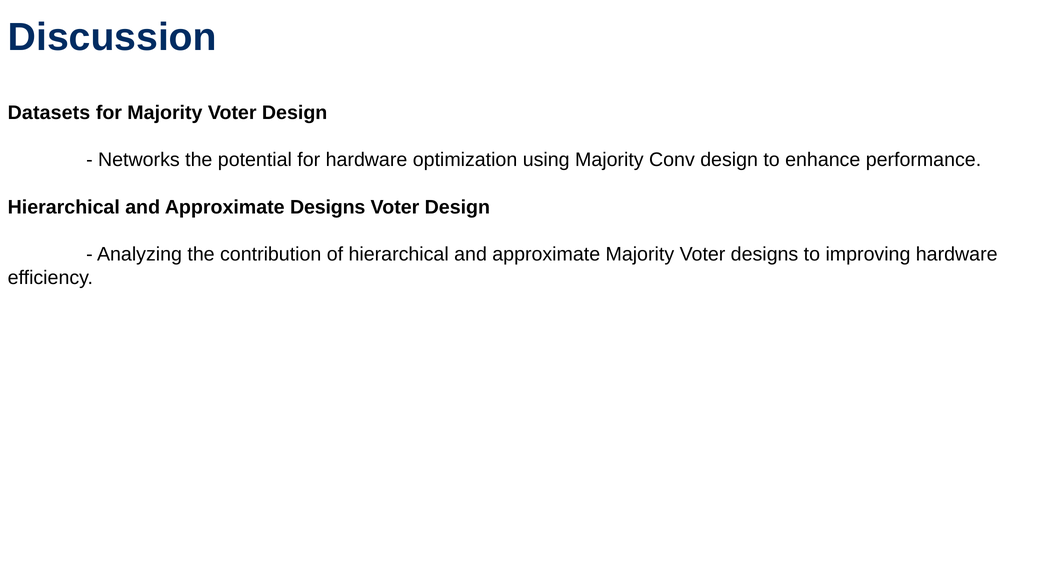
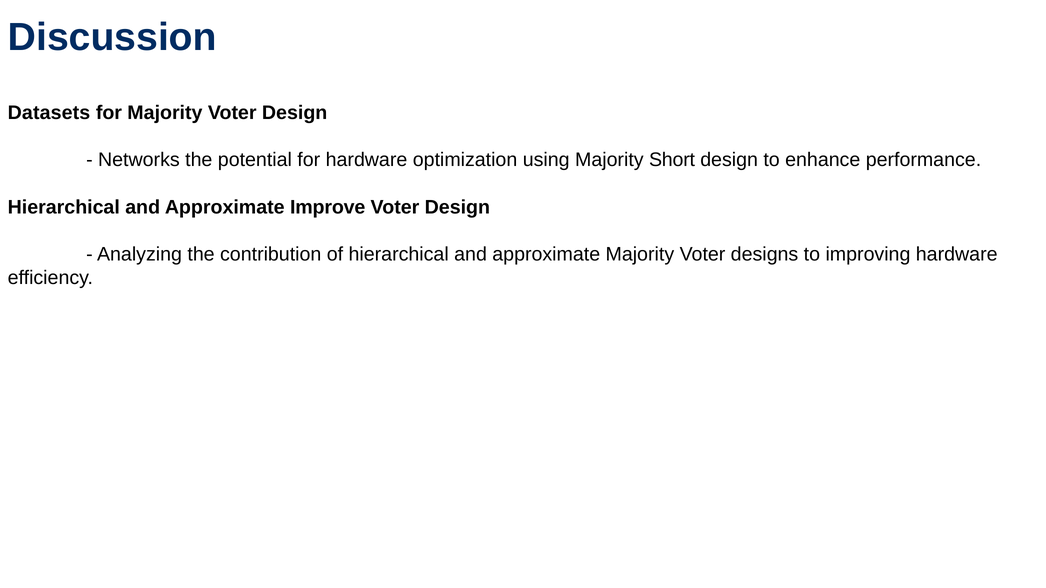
Conv: Conv -> Short
Approximate Designs: Designs -> Improve
